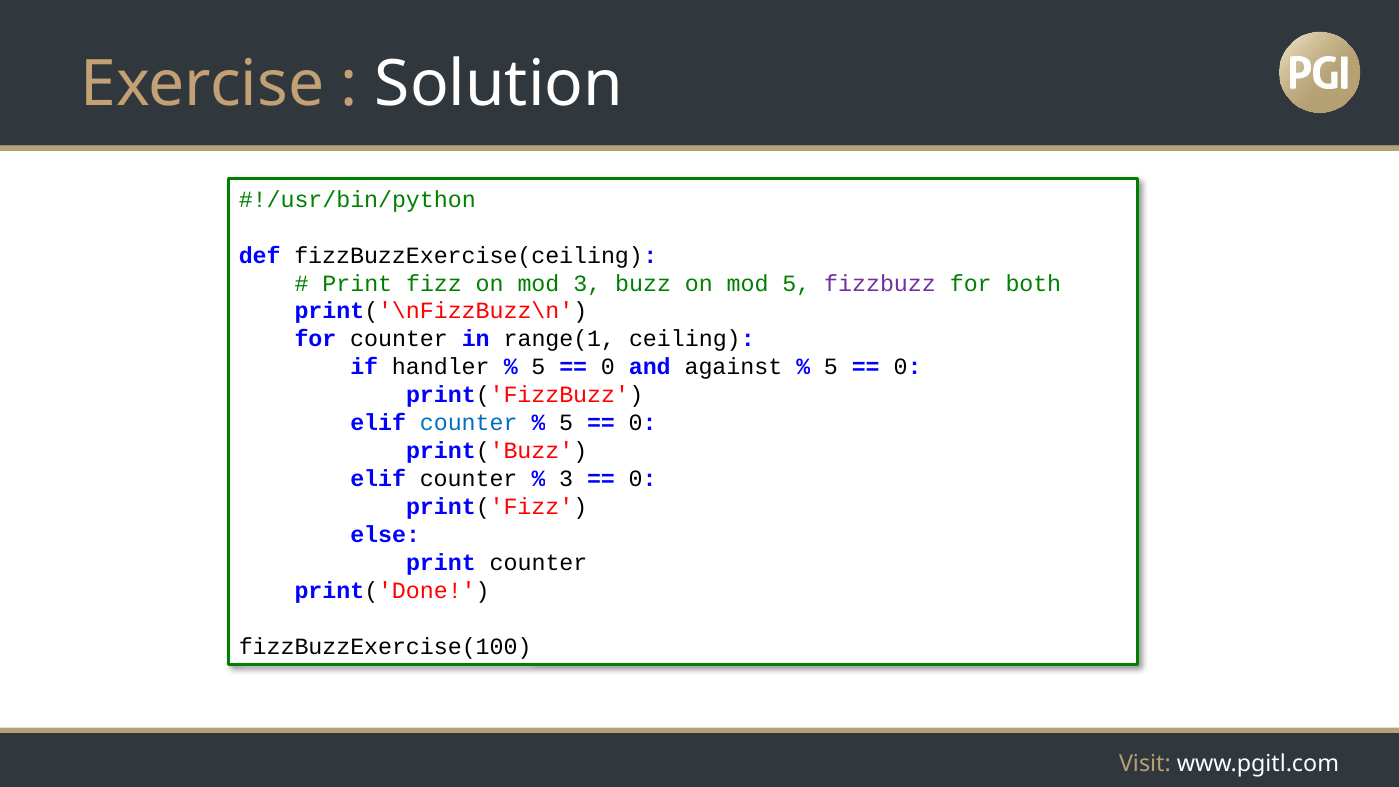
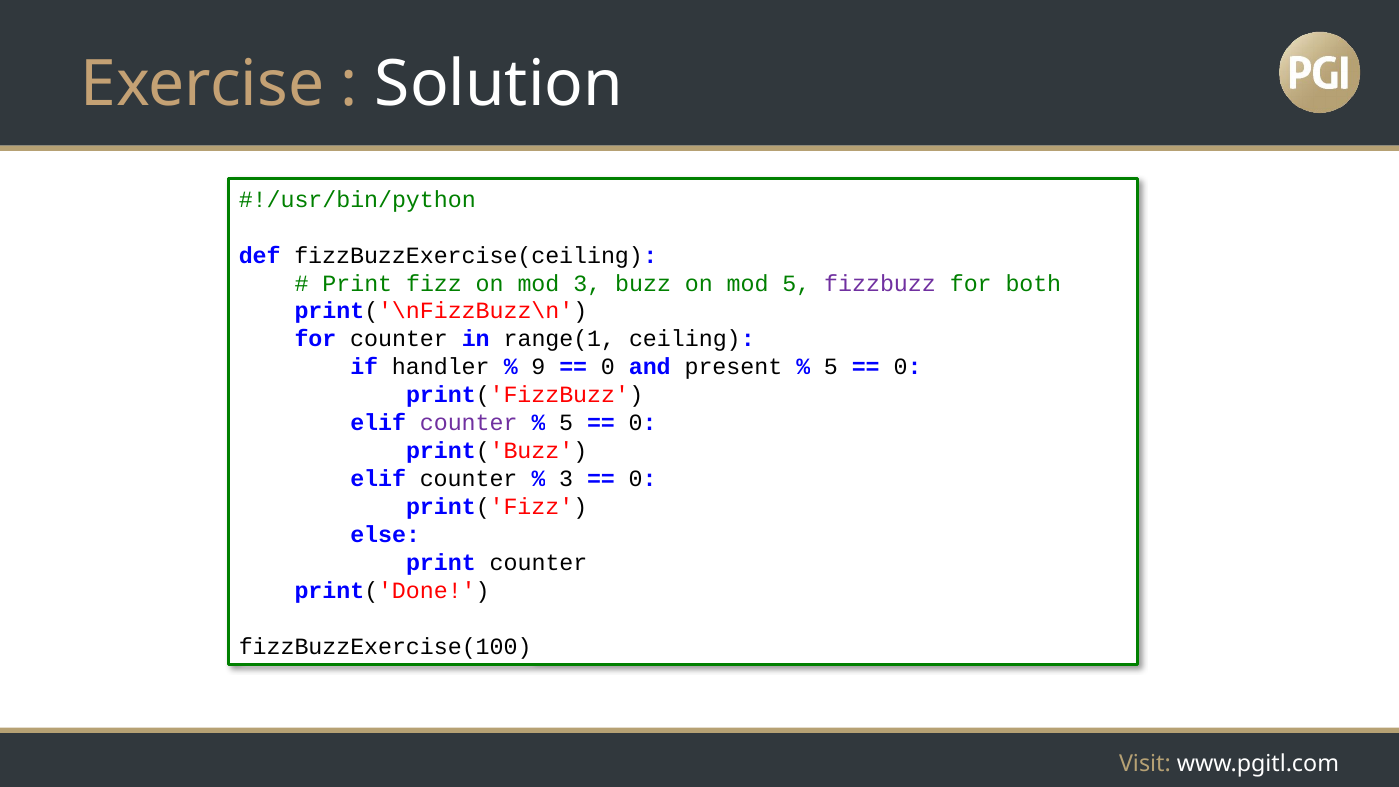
5 at (538, 367): 5 -> 9
against: against -> present
counter at (469, 423) colour: blue -> purple
